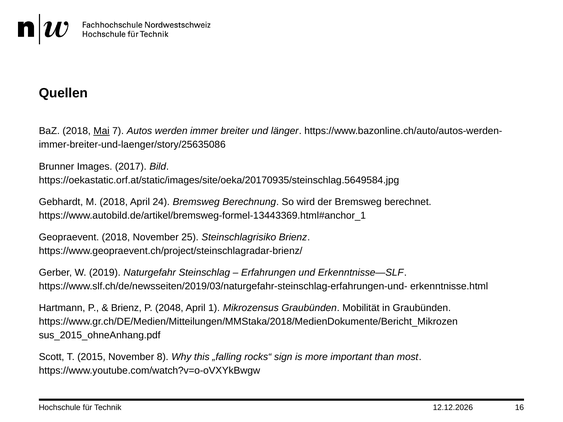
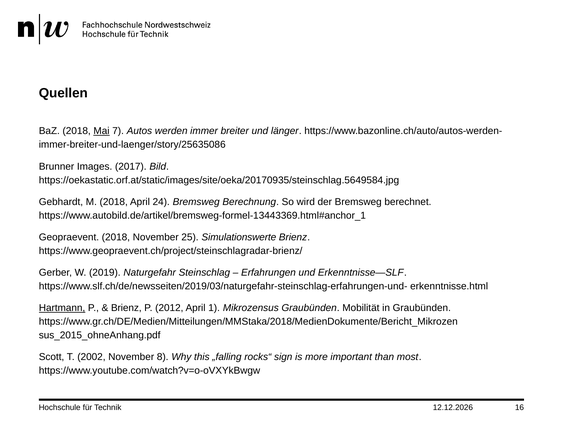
Steinschlagrisiko: Steinschlagrisiko -> Simulationswerte
Hartmann underline: none -> present
2048: 2048 -> 2012
2015: 2015 -> 2002
